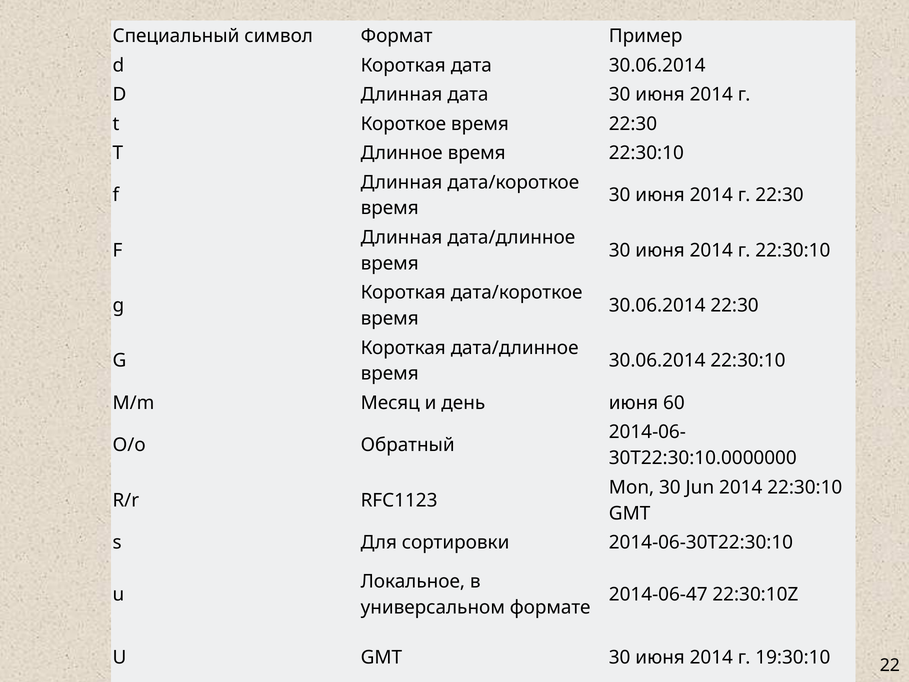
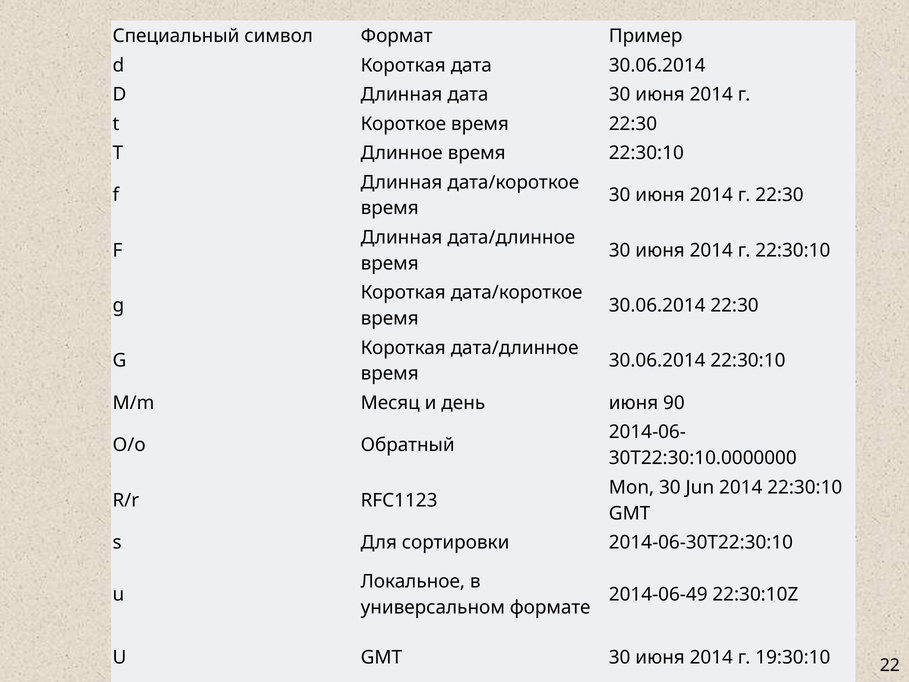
60: 60 -> 90
2014-06-47: 2014-06-47 -> 2014-06-49
